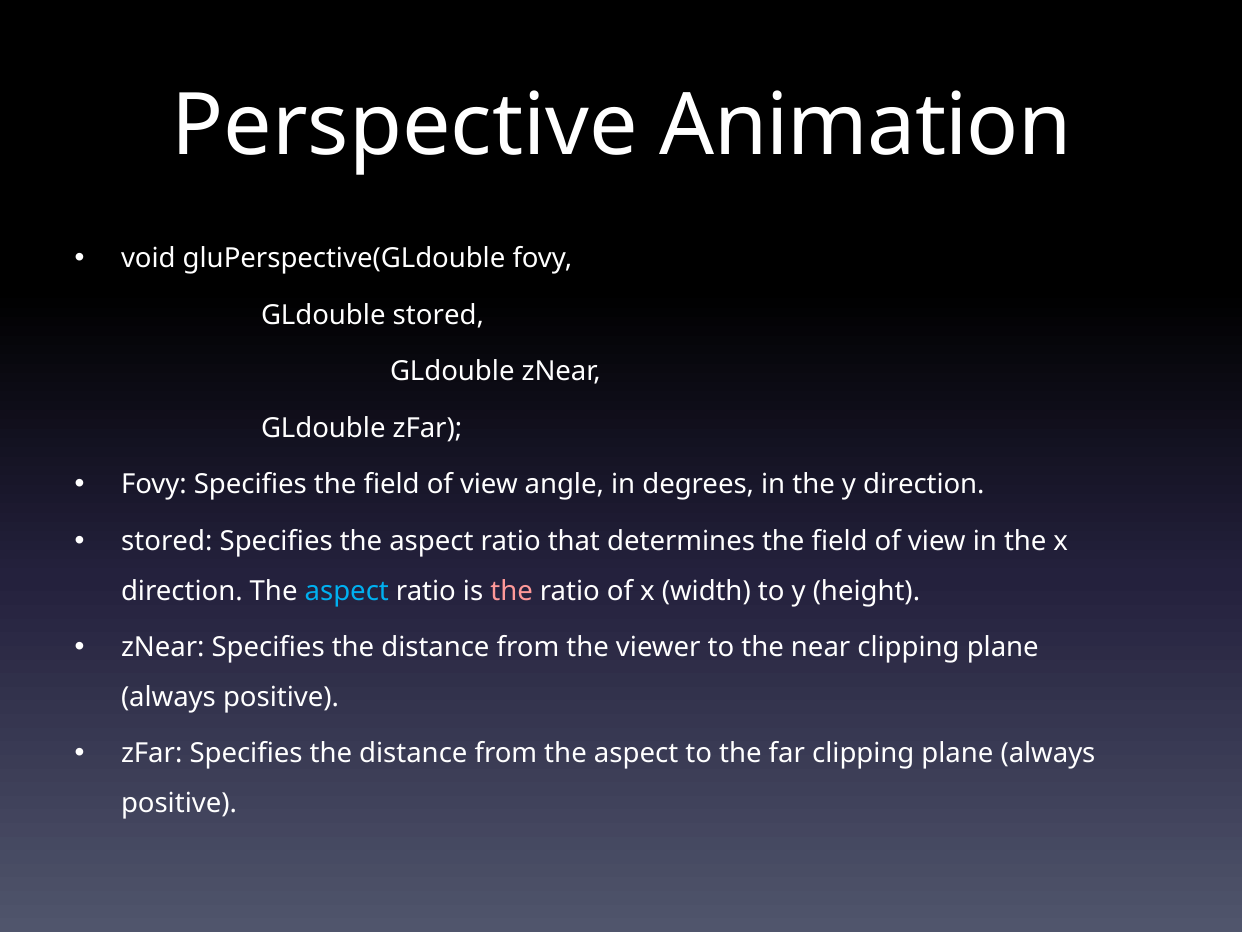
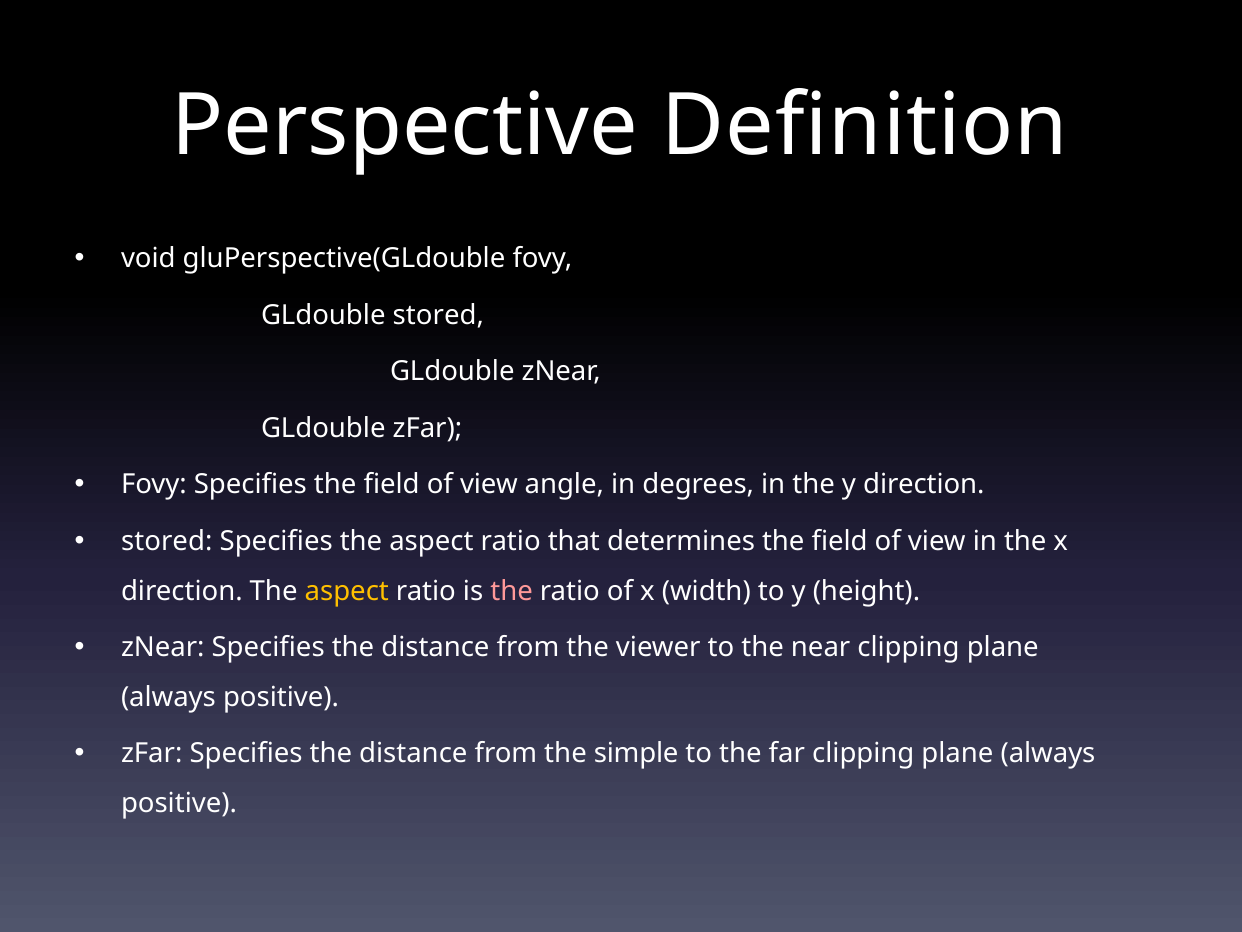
Animation: Animation -> Definition
aspect at (347, 591) colour: light blue -> yellow
from the aspect: aspect -> simple
